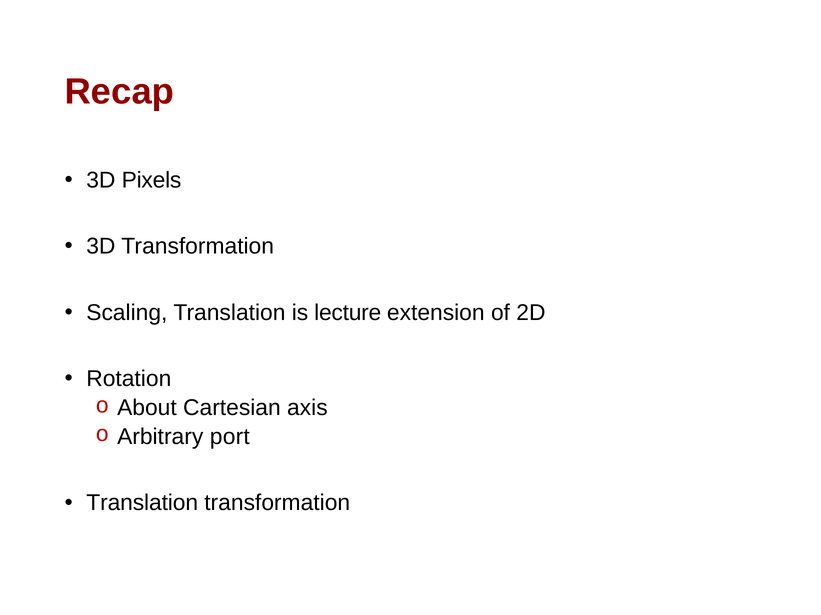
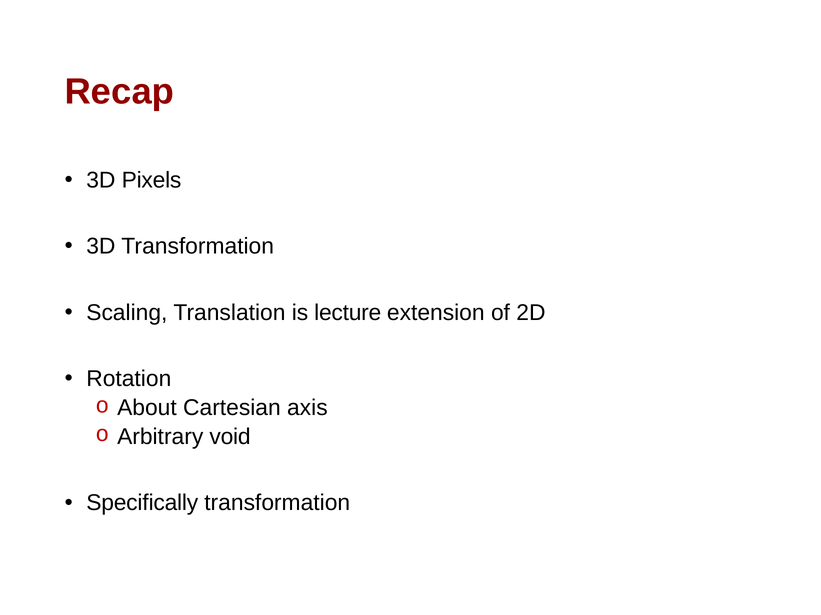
port: port -> void
Translation at (142, 504): Translation -> Speciﬁcally
